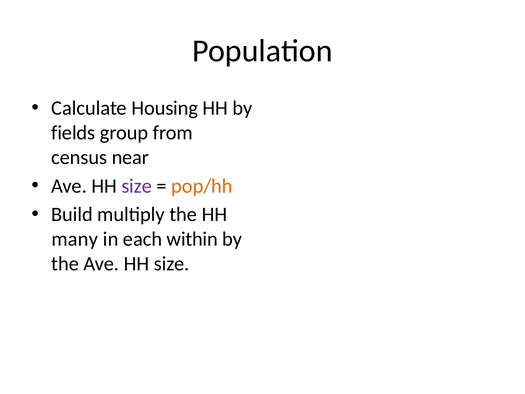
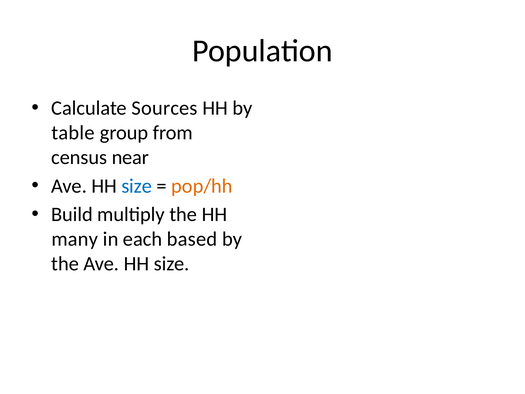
Housing: Housing -> Sources
fields: fields -> table
size at (137, 186) colour: purple -> blue
within: within -> based
